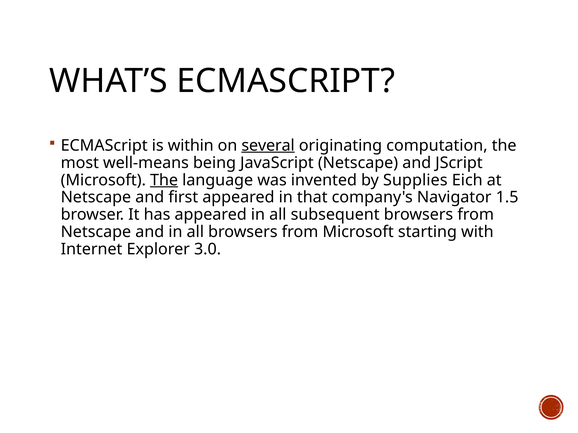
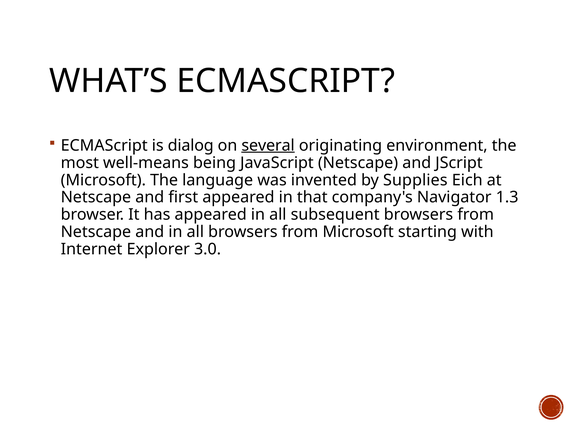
within: within -> dialog
computation: computation -> environment
The at (164, 180) underline: present -> none
1.5: 1.5 -> 1.3
